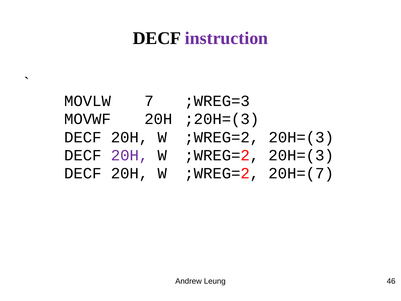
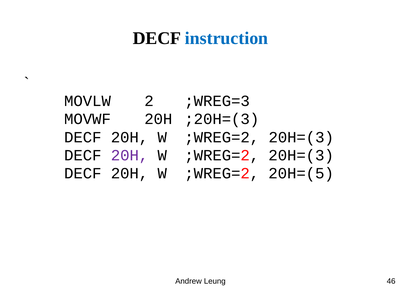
instruction colour: purple -> blue
7: 7 -> 2
20H=(7: 20H=(7 -> 20H=(5
